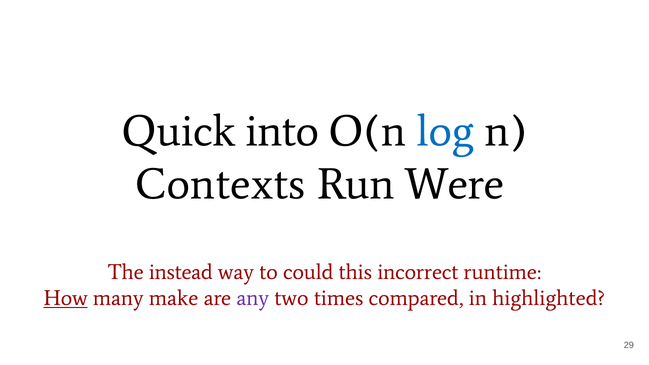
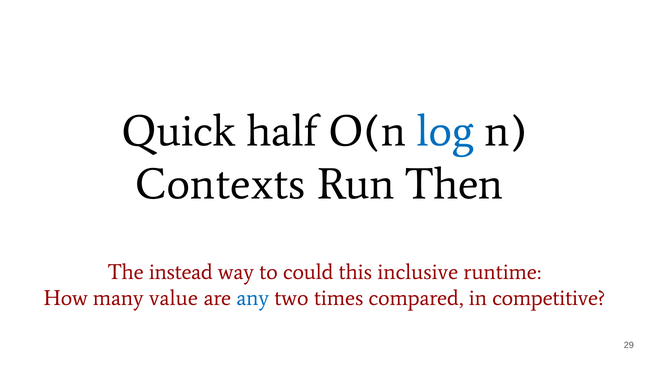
into: into -> half
Were: Were -> Then
incorrect: incorrect -> inclusive
How underline: present -> none
make: make -> value
any colour: purple -> blue
highlighted: highlighted -> competitive
